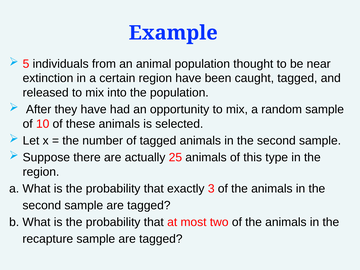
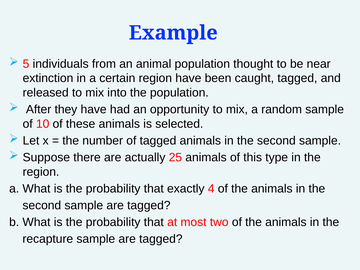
3: 3 -> 4
